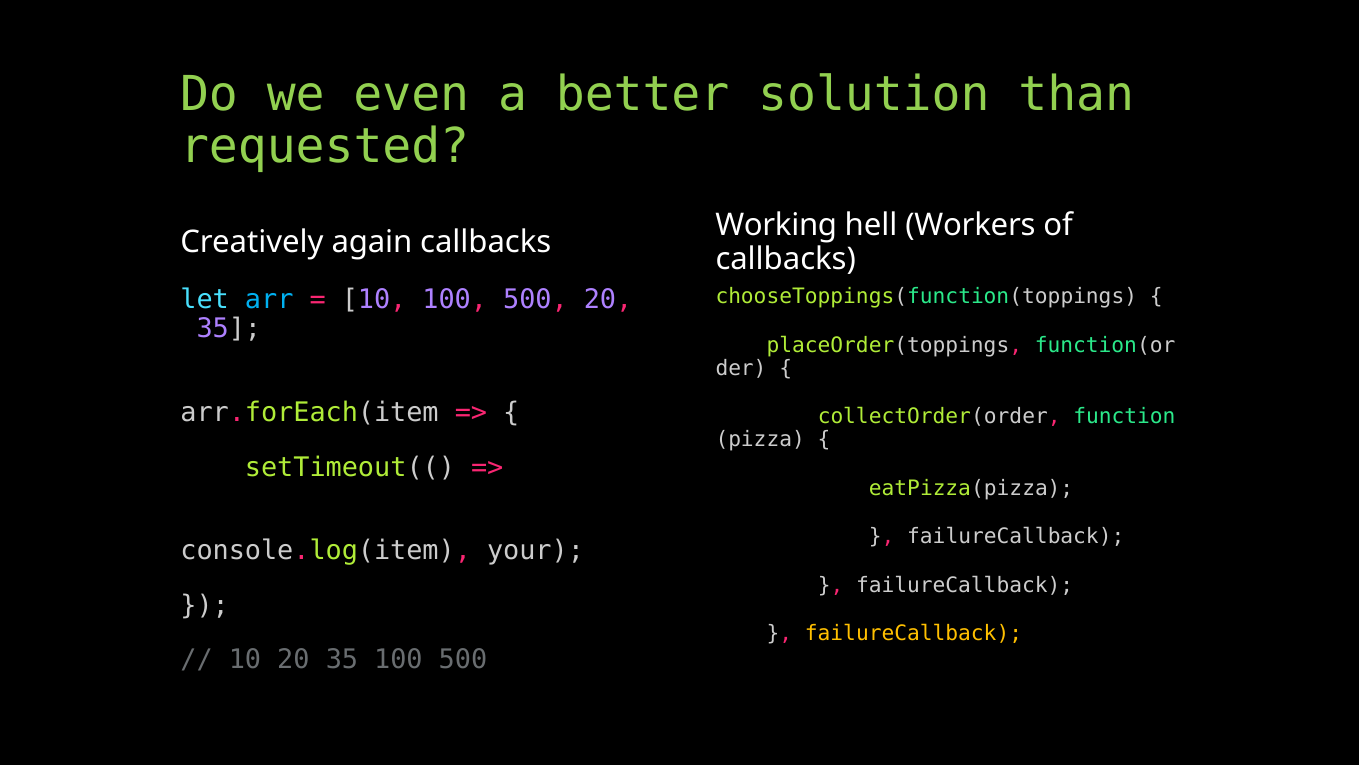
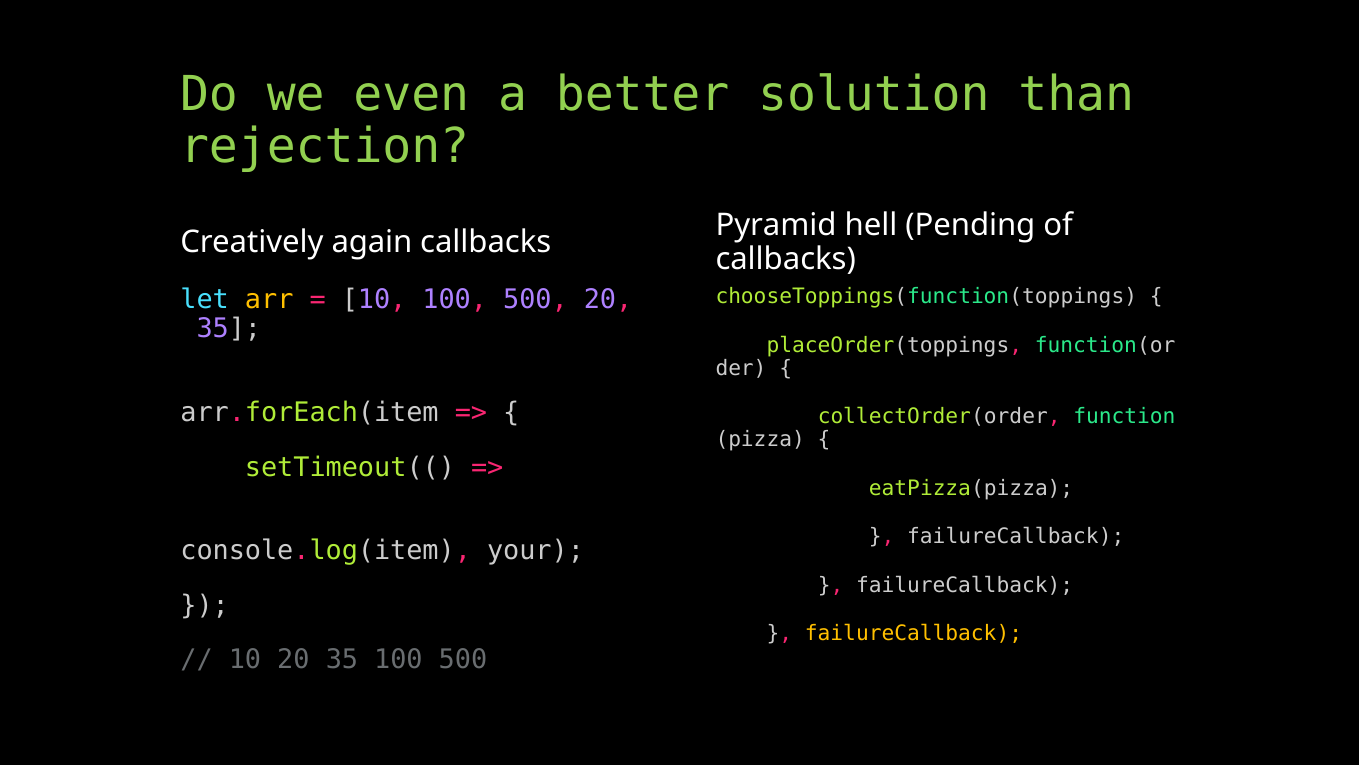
requested: requested -> rejection
Working: Working -> Pyramid
Workers: Workers -> Pending
arr colour: light blue -> yellow
